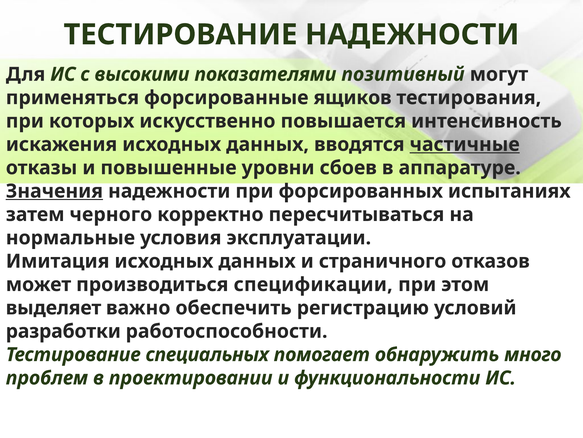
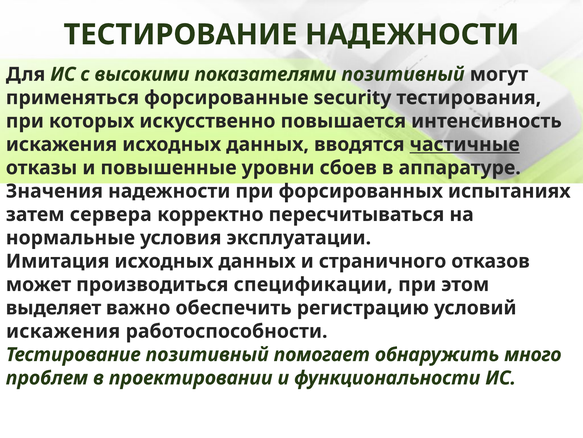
ящиков: ящиков -> security
Значения underline: present -> none
черного: черного -> сервера
разработки at (63, 331): разработки -> искажения
Тестирование специальных: специальных -> позитивный
